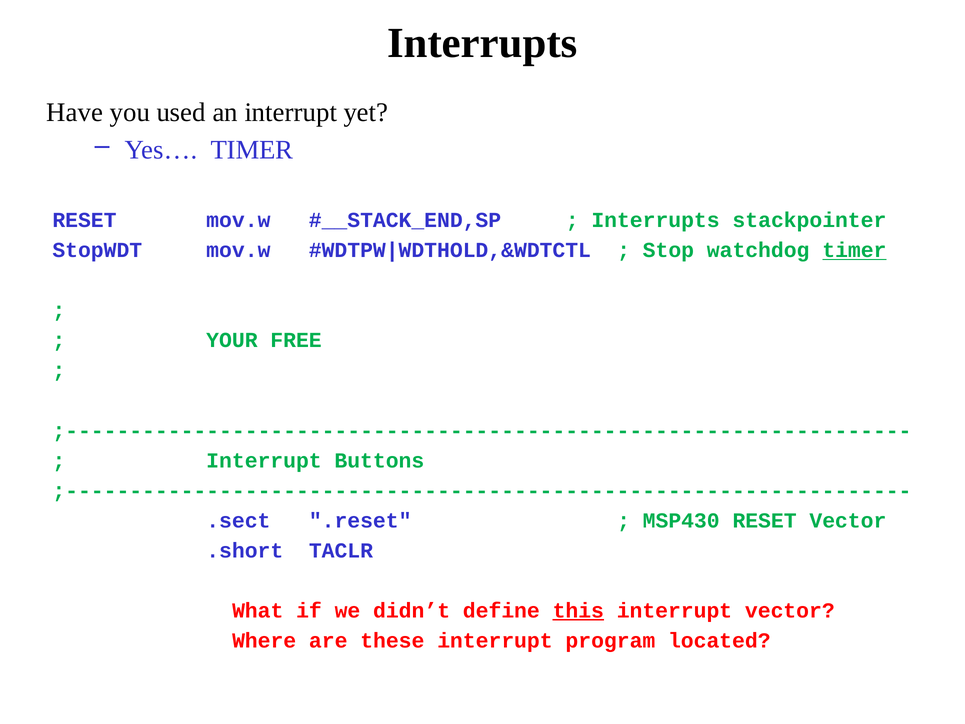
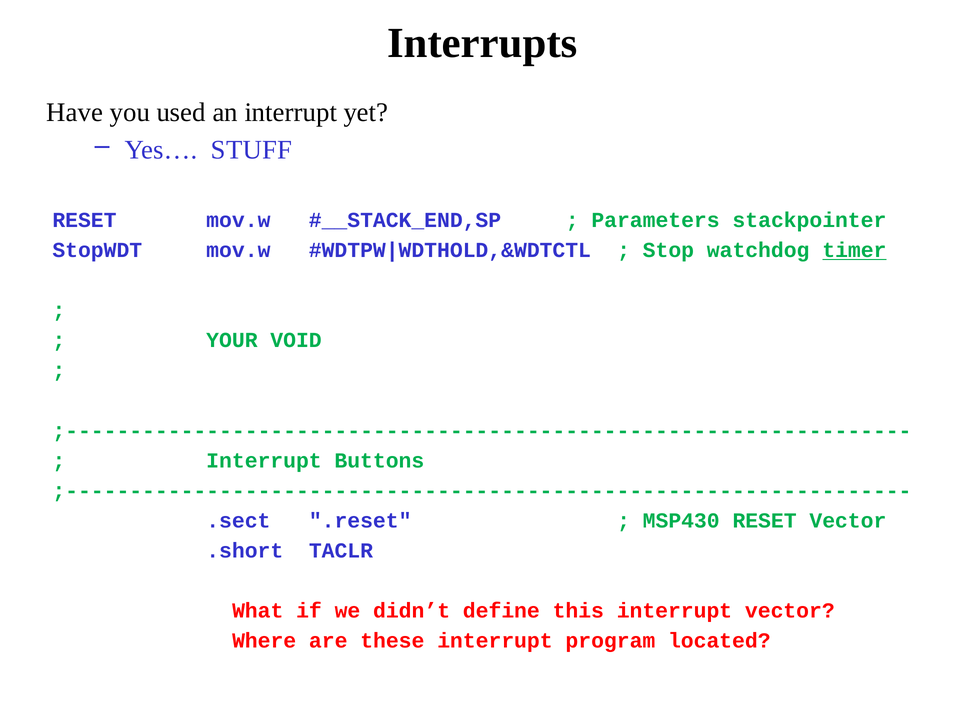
Yes… TIMER: TIMER -> STUFF
Interrupts at (656, 220): Interrupts -> Parameters
FREE: FREE -> VOID
this underline: present -> none
